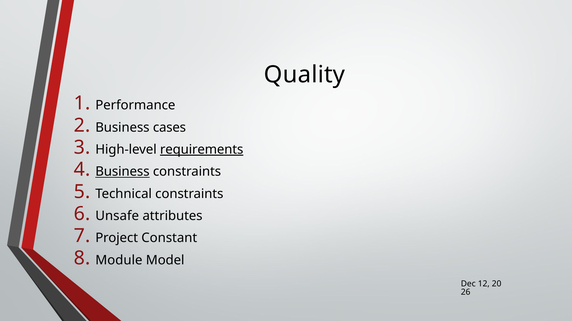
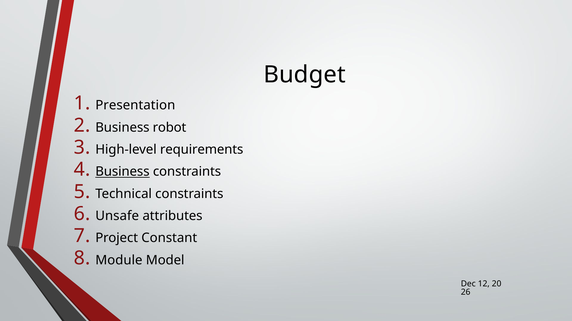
Quality: Quality -> Budget
Performance: Performance -> Presentation
cases: cases -> robot
requirements underline: present -> none
